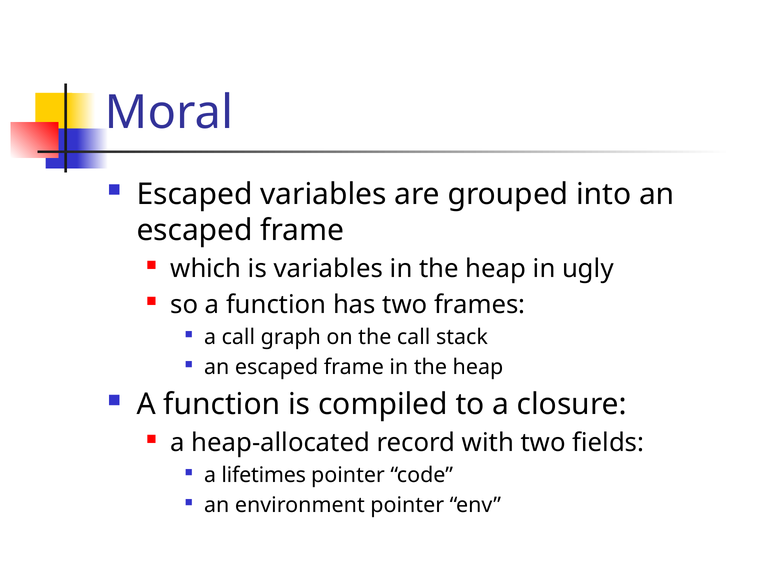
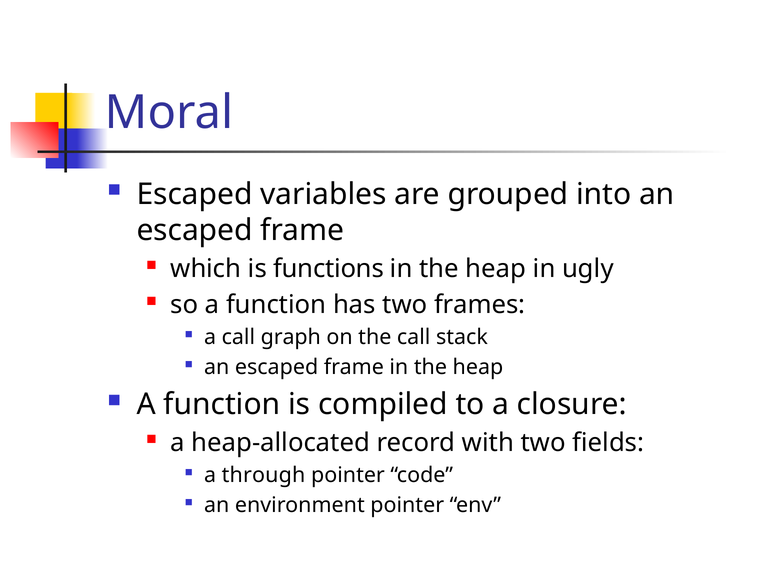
is variables: variables -> functions
lifetimes: lifetimes -> through
